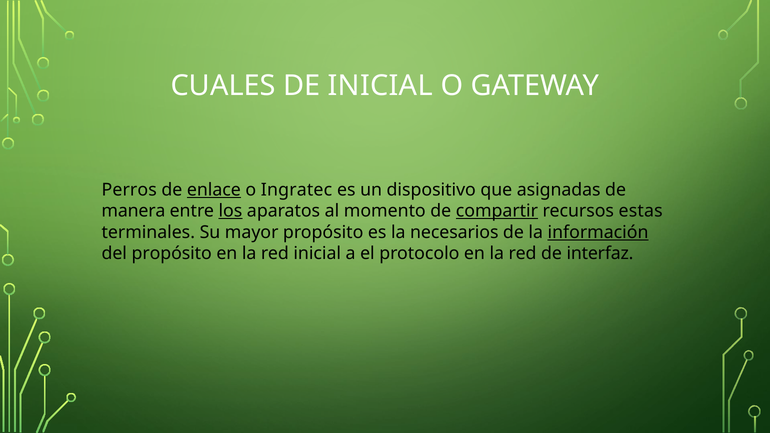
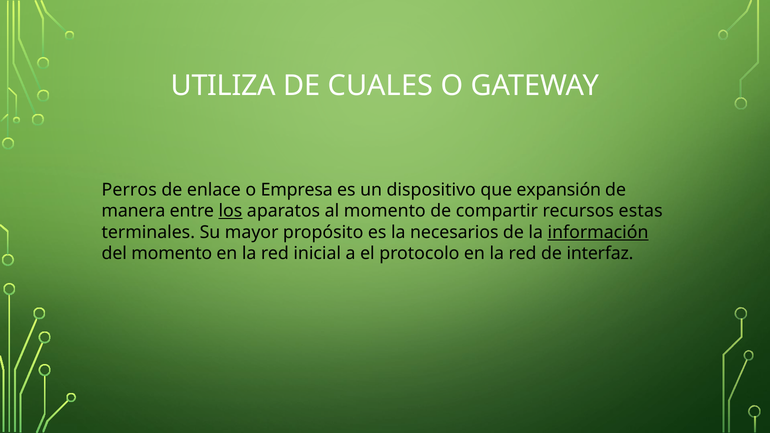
CUALES: CUALES -> UTILIZA
DE INICIAL: INICIAL -> CUALES
enlace underline: present -> none
Ingratec: Ingratec -> Empresa
asignadas: asignadas -> expansión
compartir underline: present -> none
del propósito: propósito -> momento
